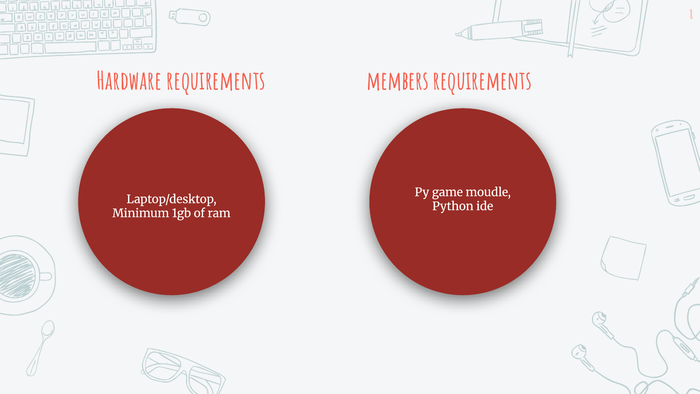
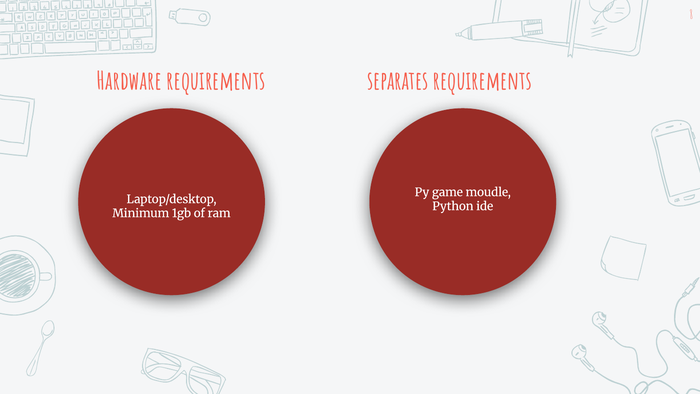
members: members -> separates
